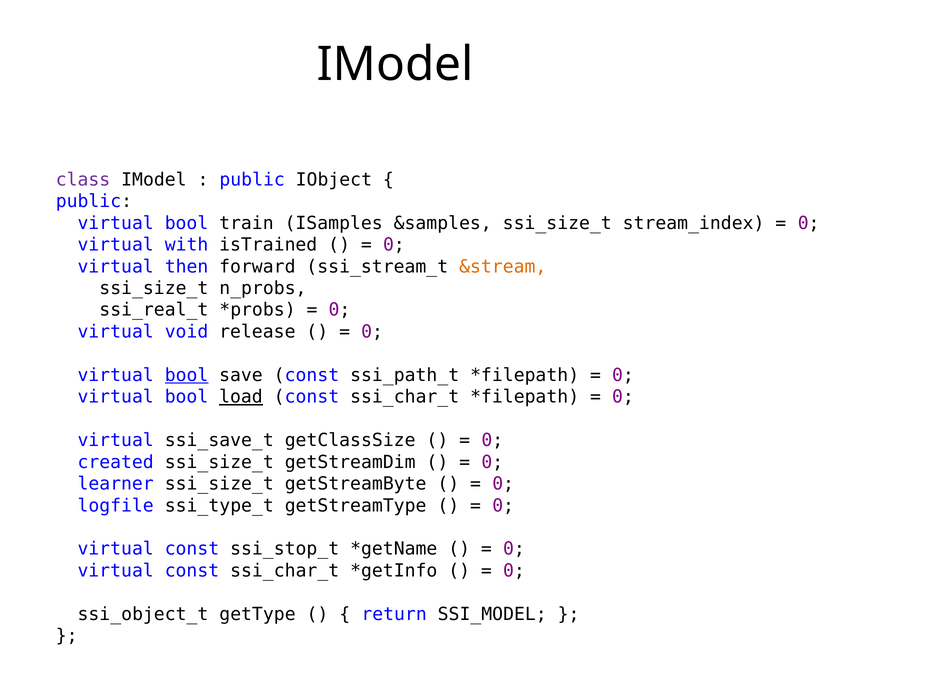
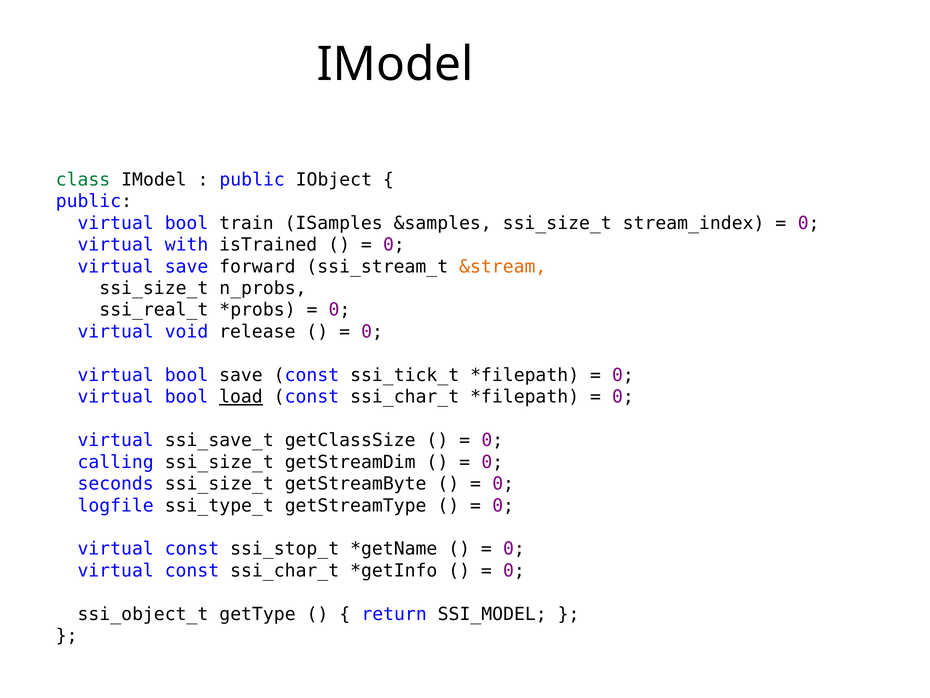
class colour: purple -> green
virtual then: then -> save
bool at (187, 375) underline: present -> none
ssi_path_t: ssi_path_t -> ssi_tick_t
created: created -> calling
learner: learner -> seconds
